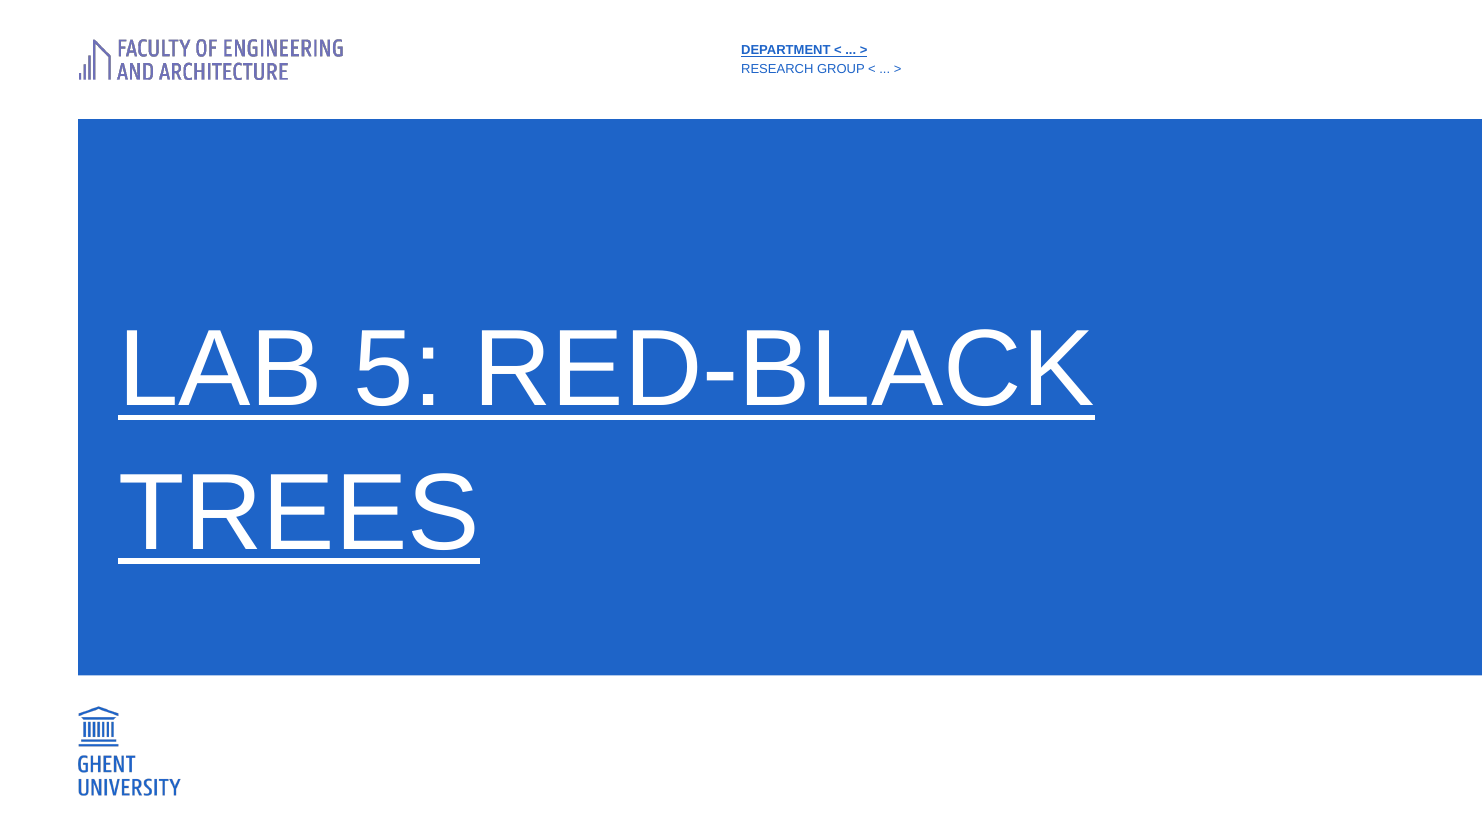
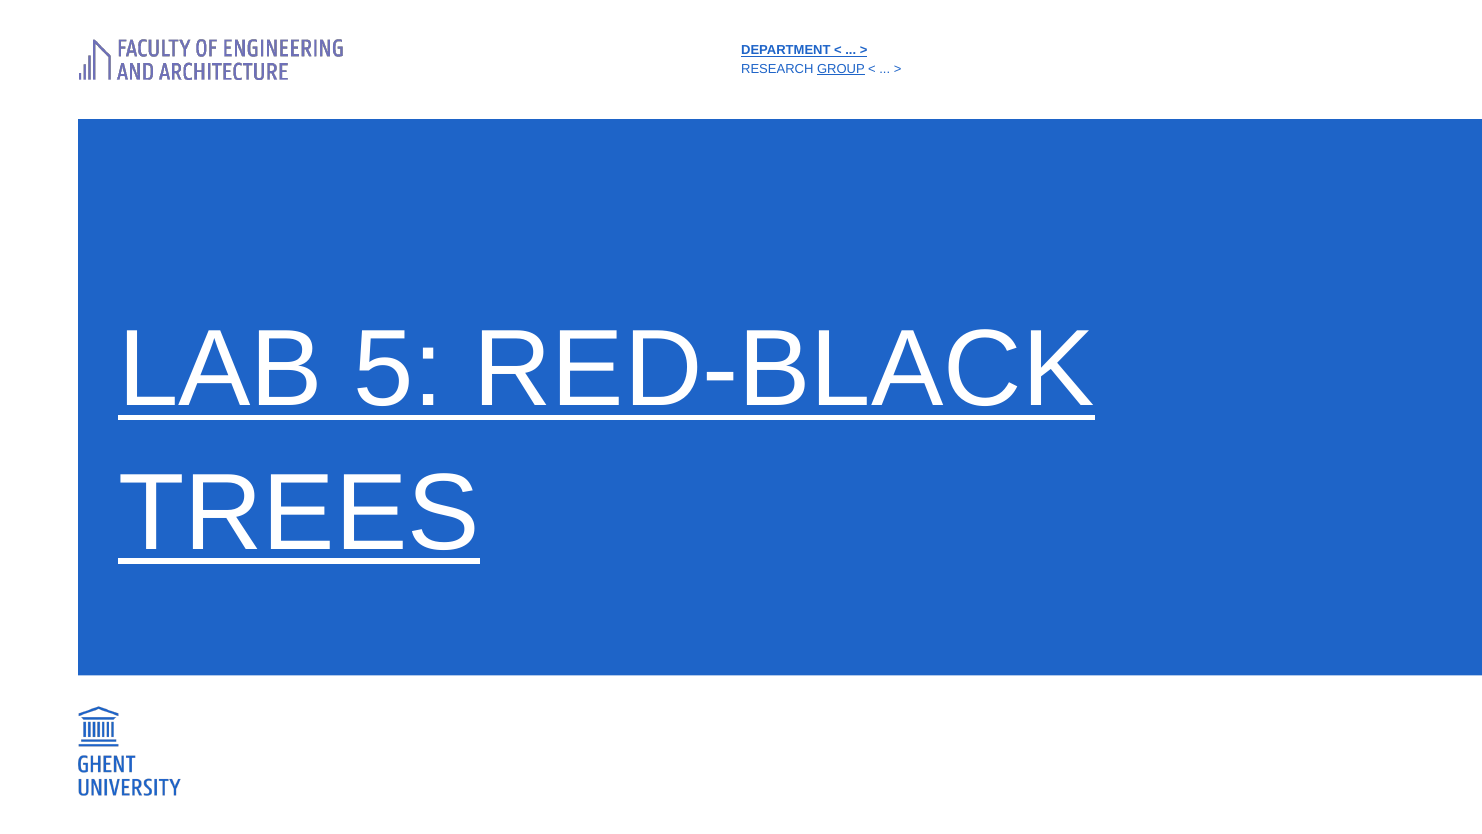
GROUP underline: none -> present
